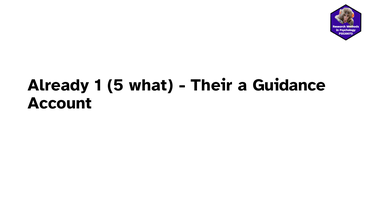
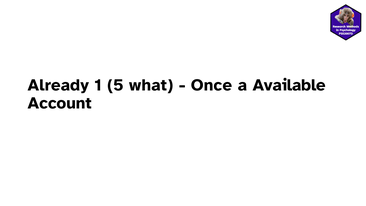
Their: Their -> Once
Guidance: Guidance -> Available
